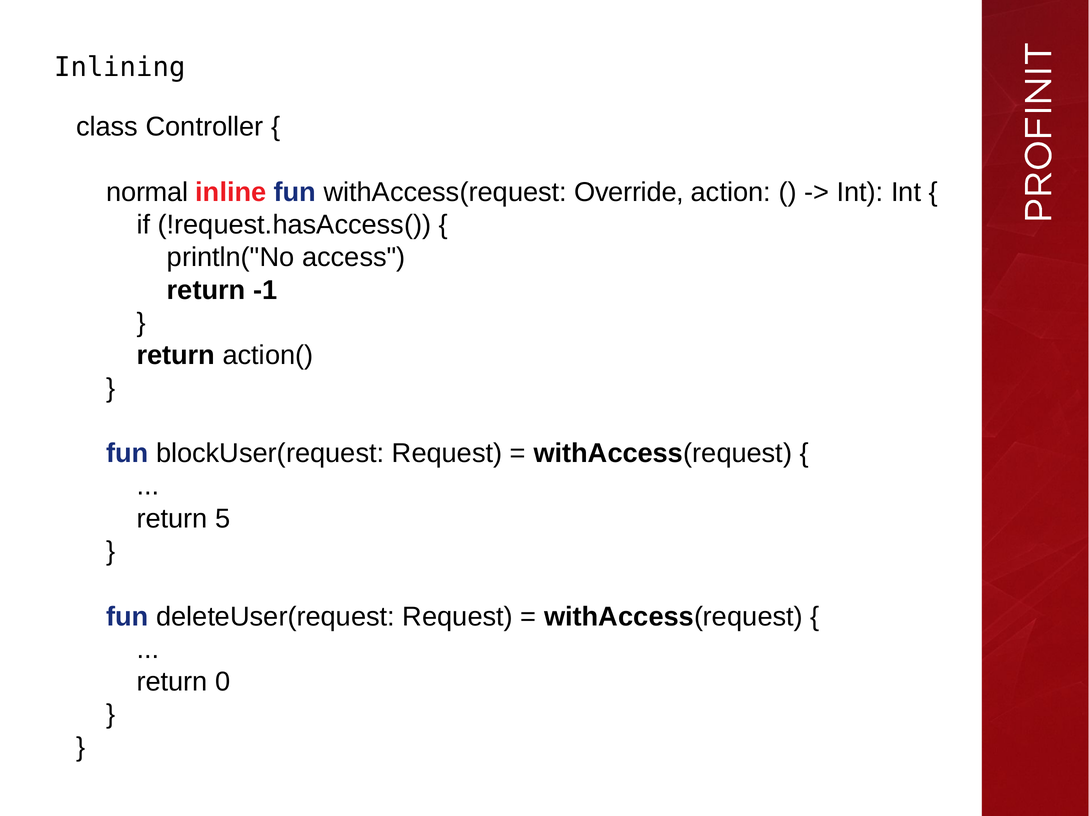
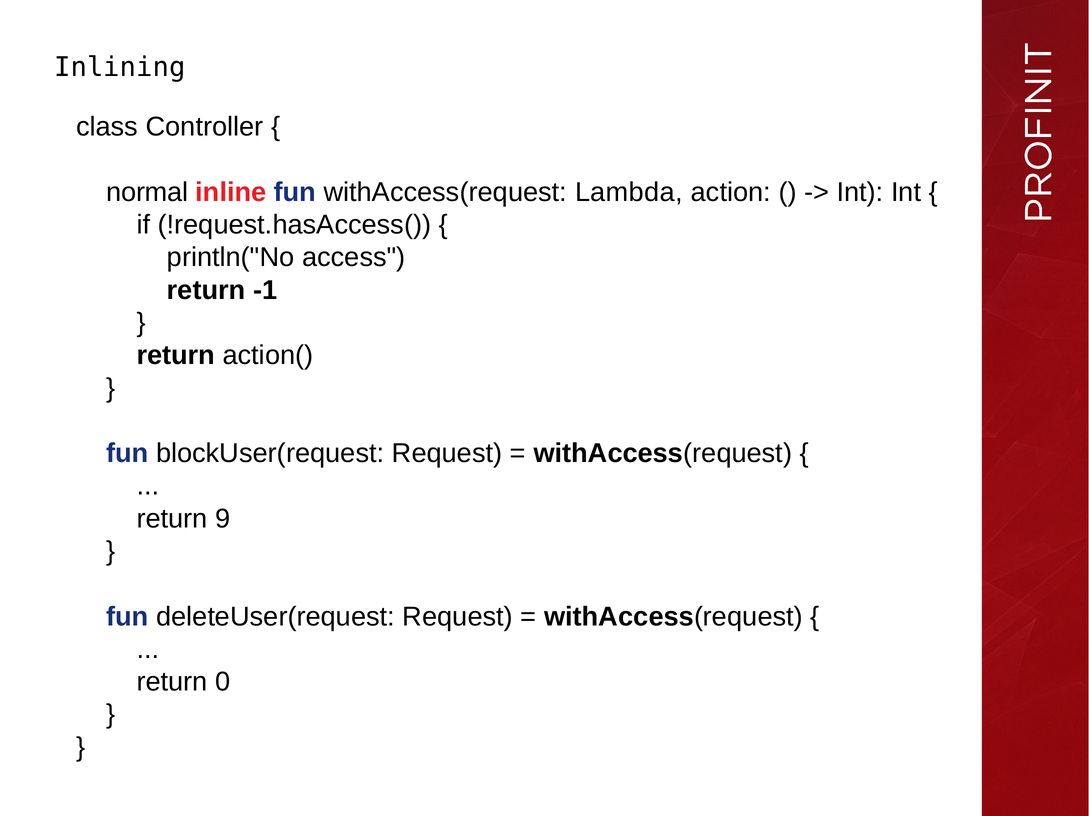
Override: Override -> Lambda
5: 5 -> 9
